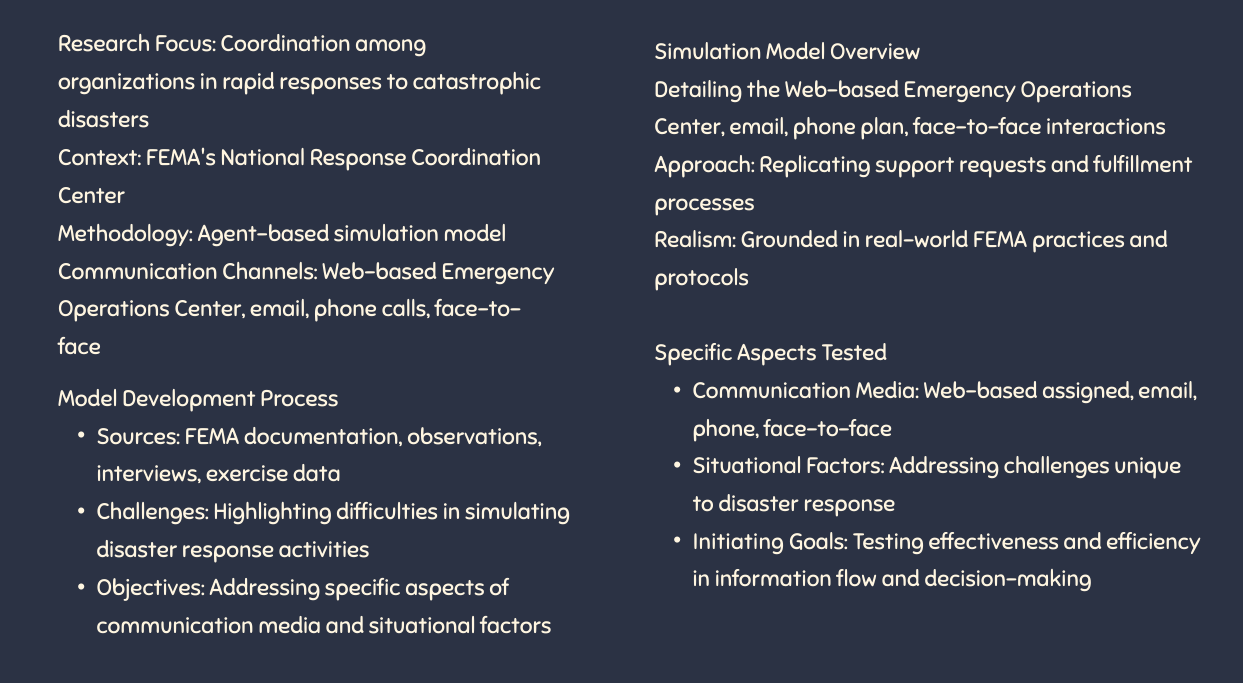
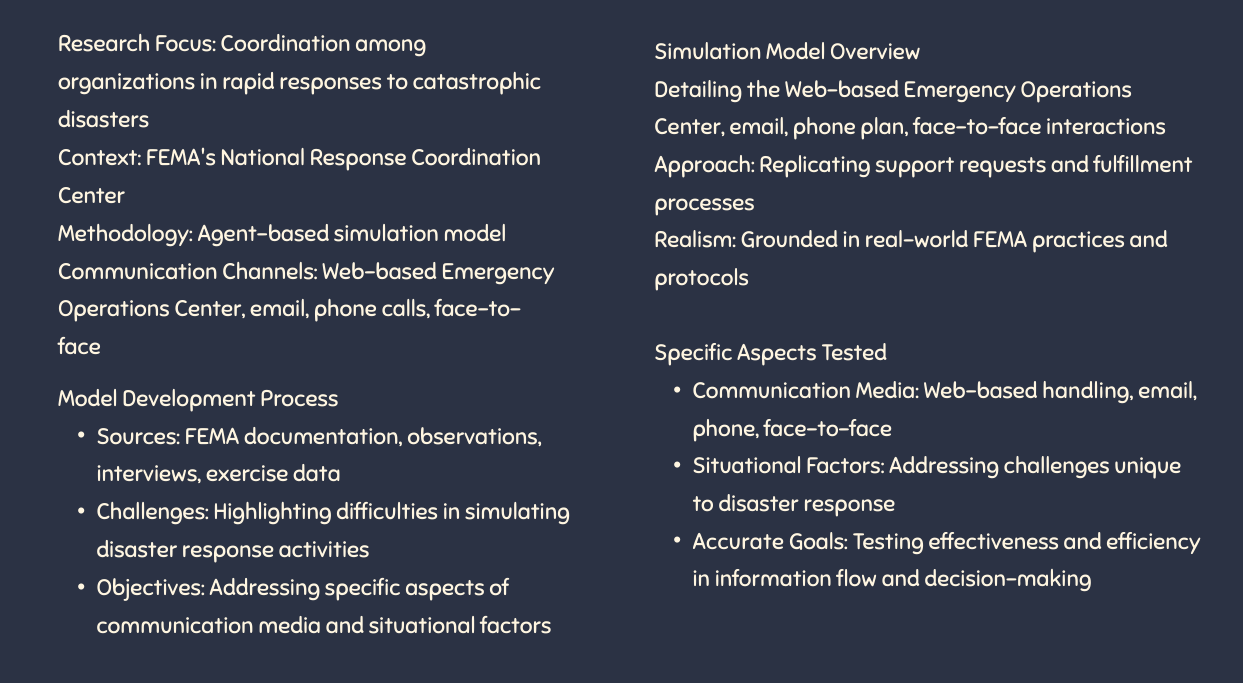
assigned: assigned -> handling
Initiating: Initiating -> Accurate
